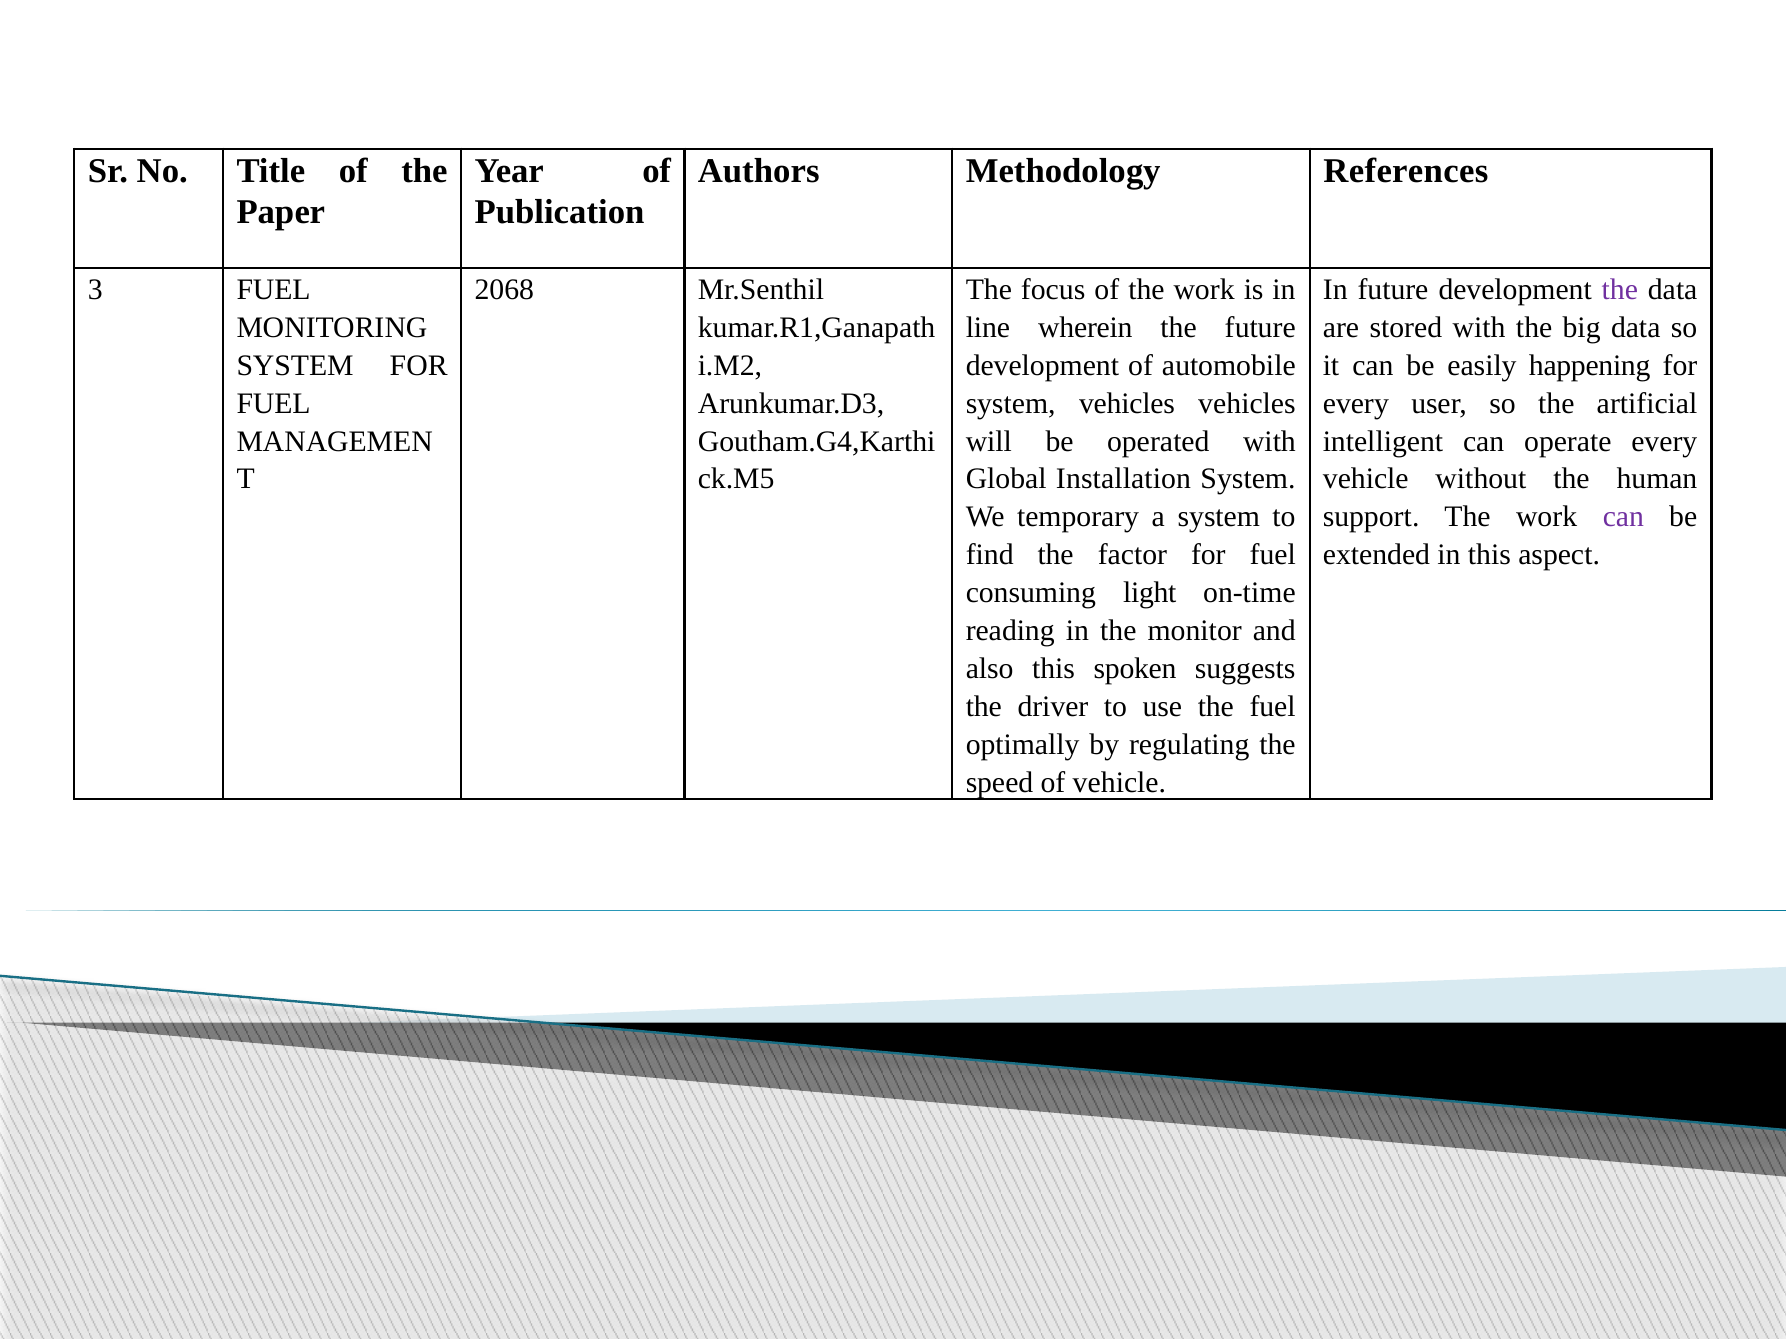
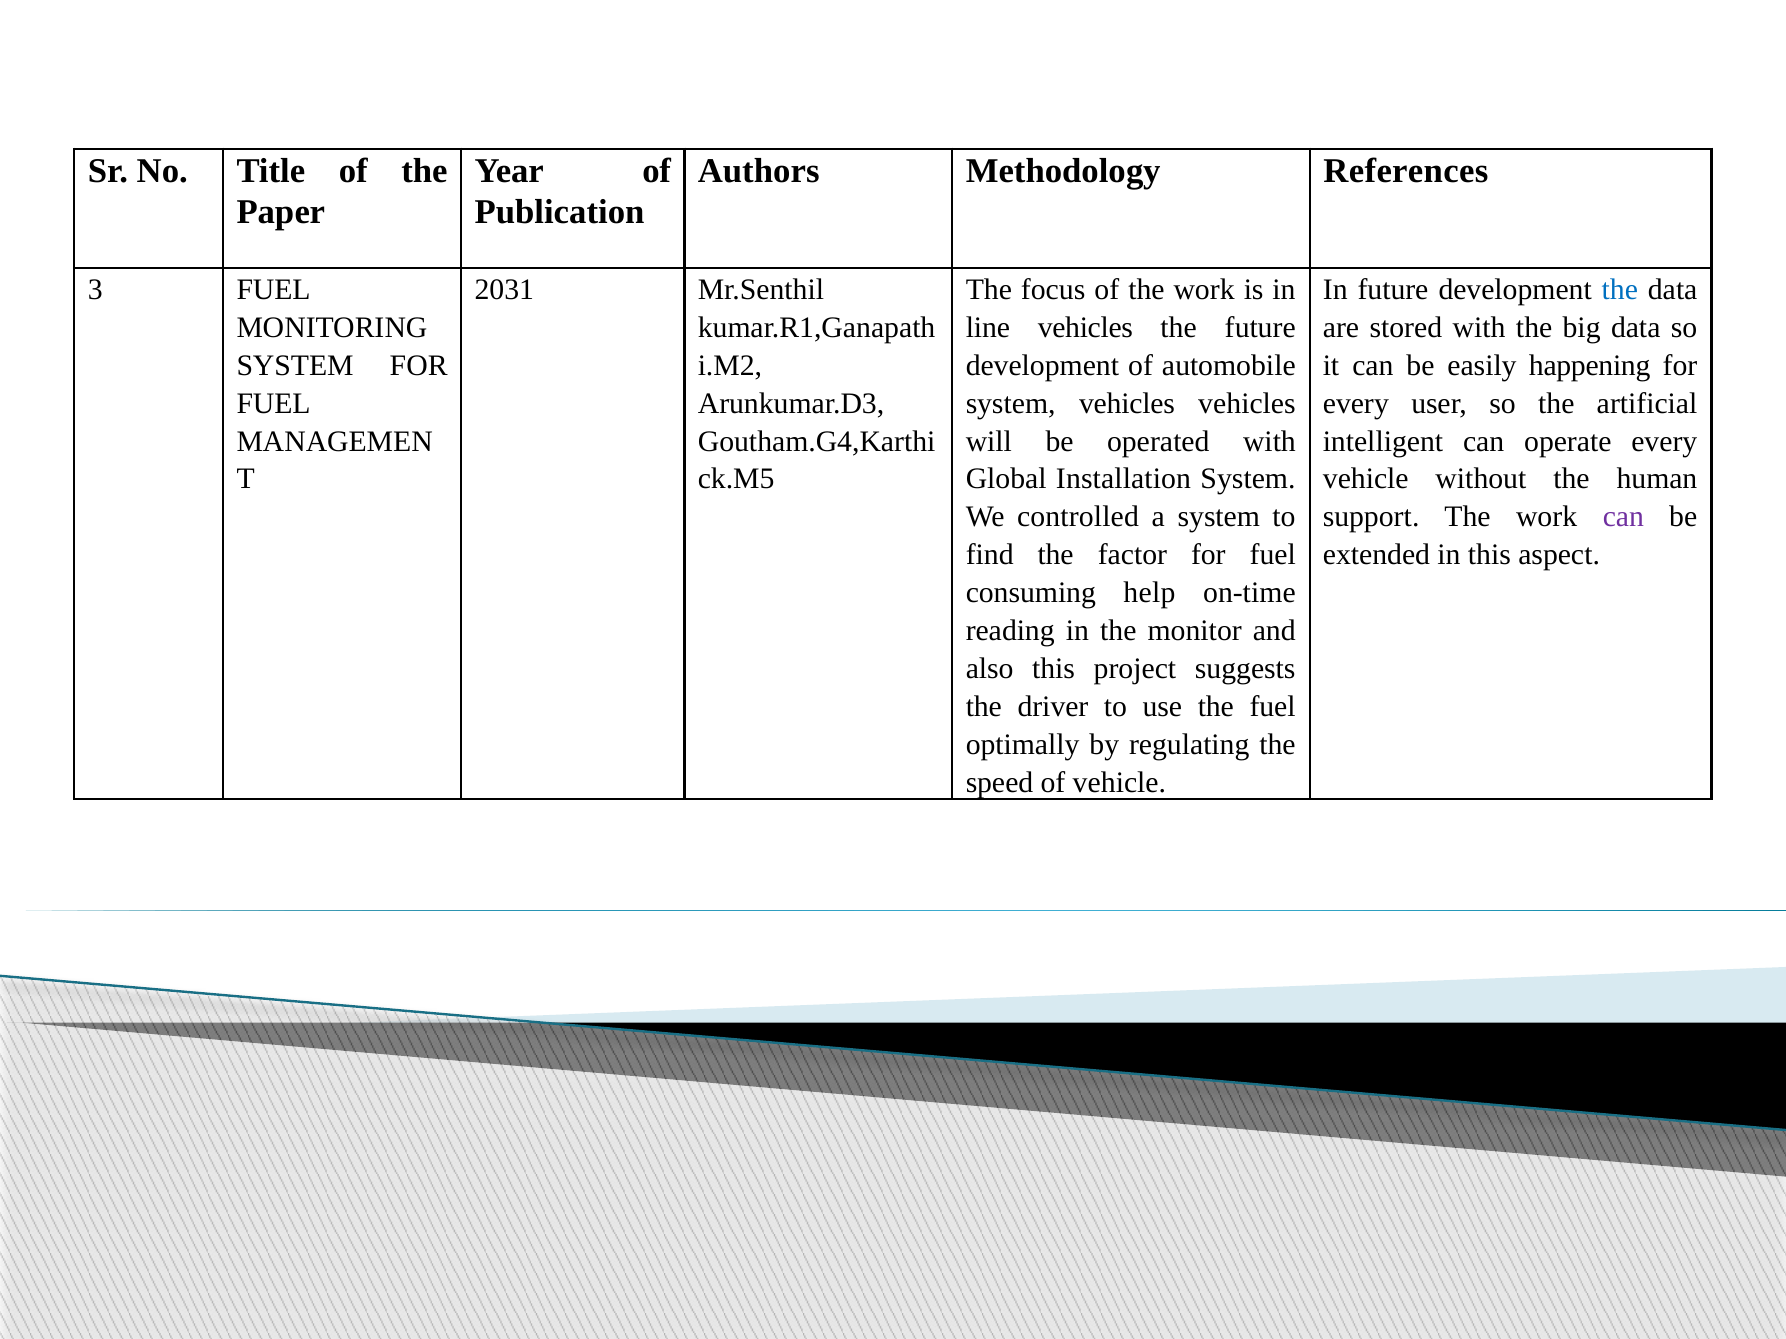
2068: 2068 -> 2031
the at (1620, 290) colour: purple -> blue
line wherein: wherein -> vehicles
temporary: temporary -> controlled
light: light -> help
spoken: spoken -> project
